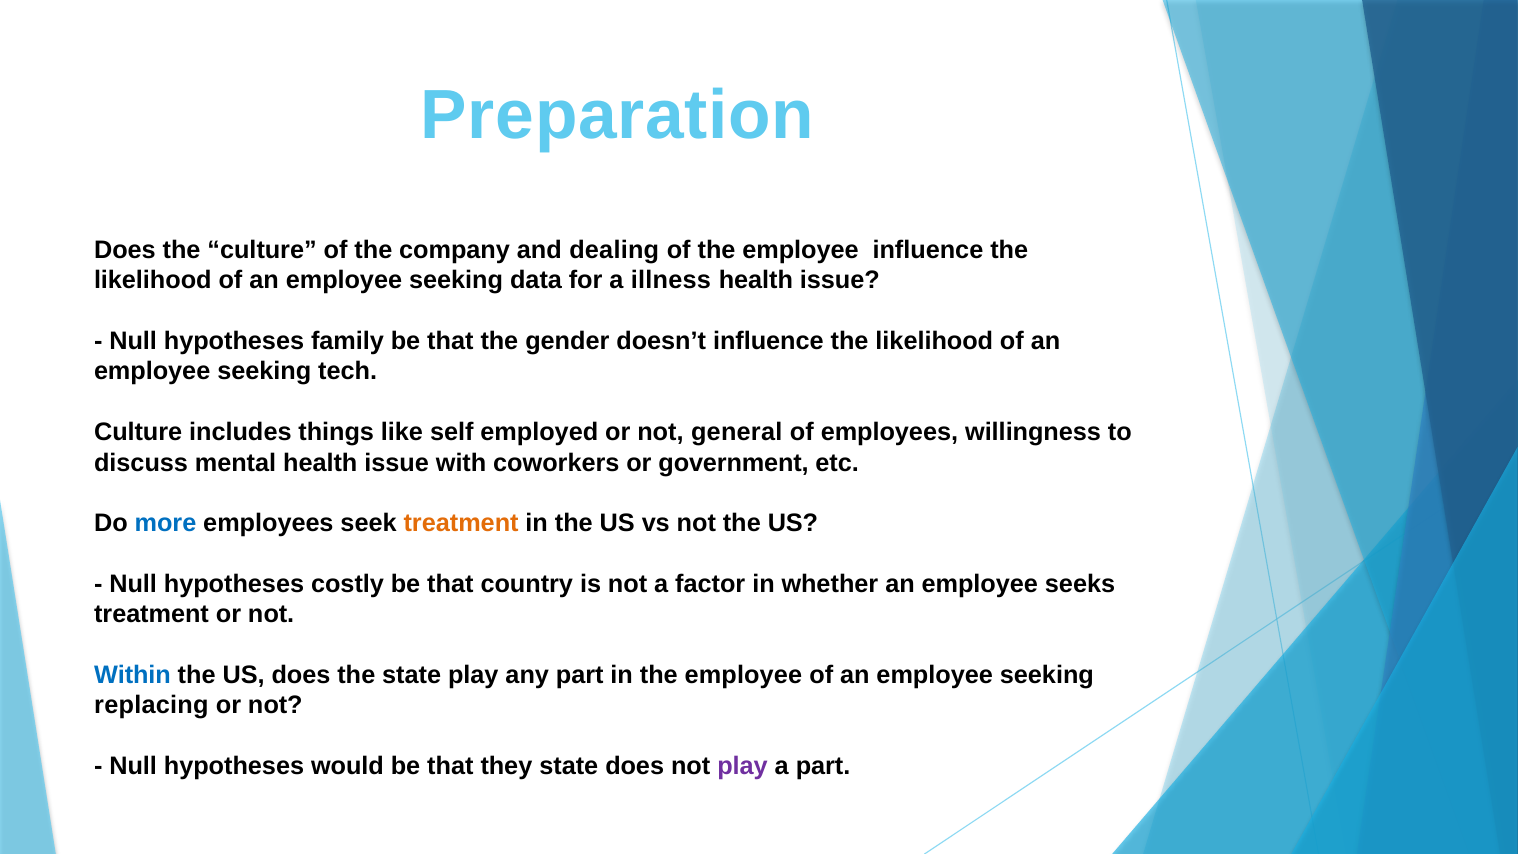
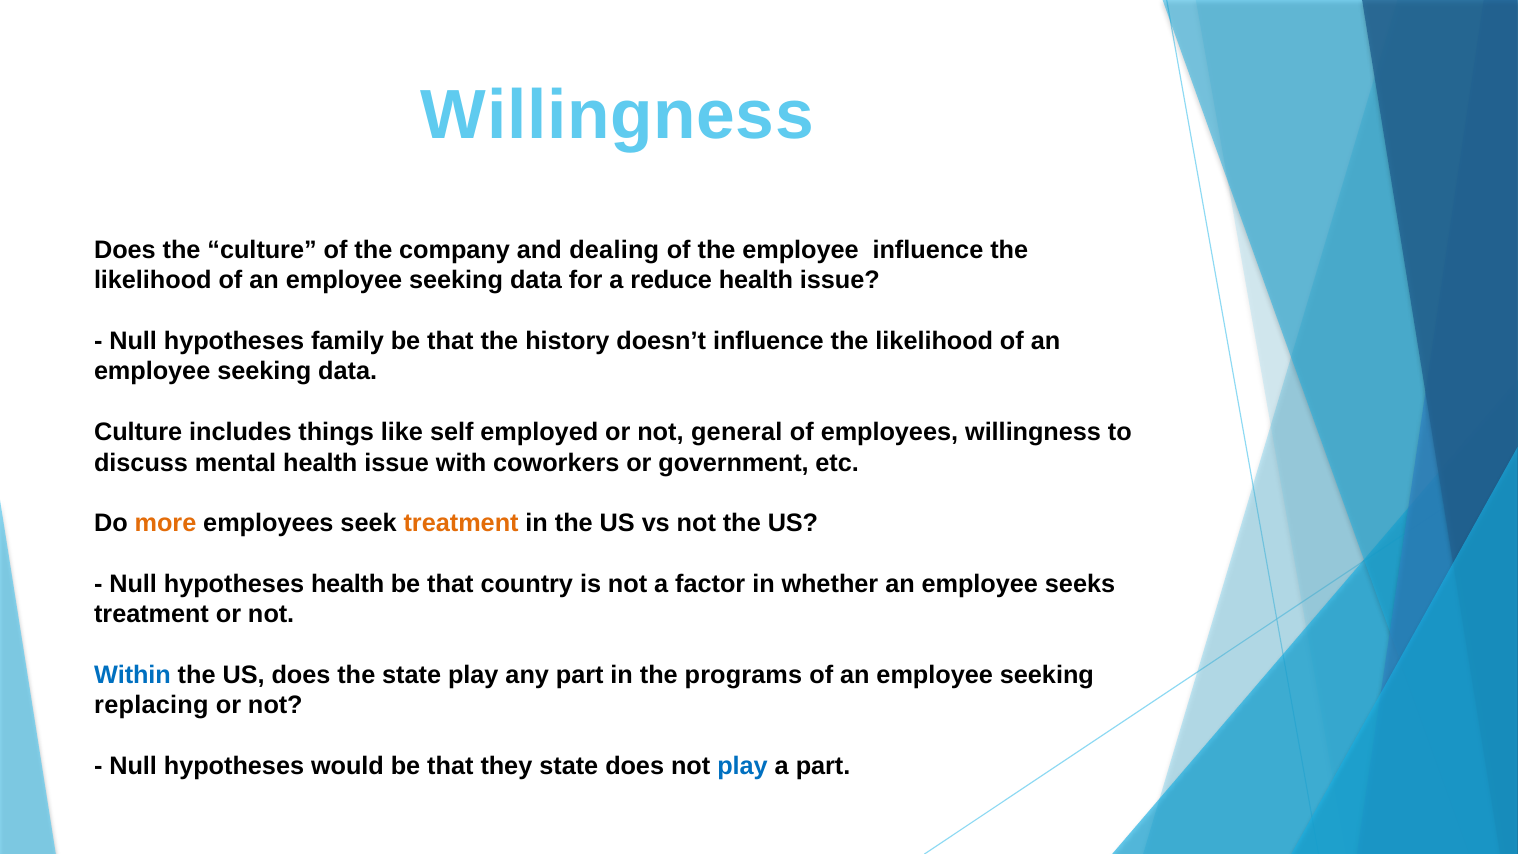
Preparation at (617, 116): Preparation -> Willingness
illness: illness -> reduce
gender: gender -> history
tech at (348, 372): tech -> data
more colour: blue -> orange
hypotheses costly: costly -> health
in the employee: employee -> programs
play at (743, 766) colour: purple -> blue
